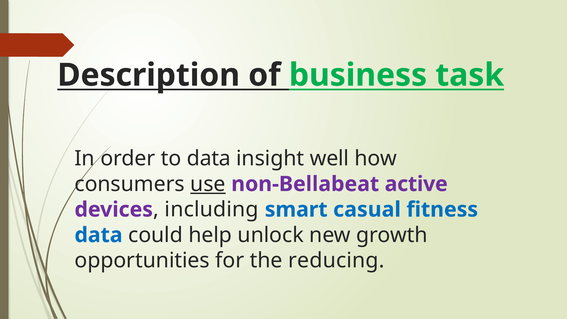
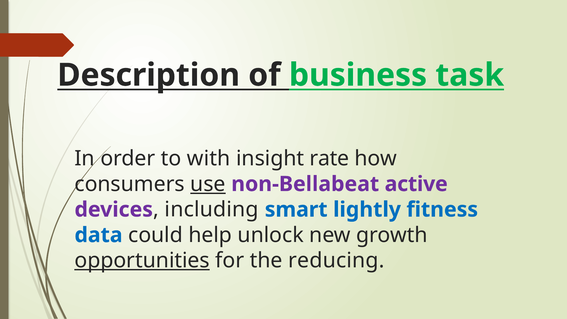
to data: data -> with
well: well -> rate
casual: casual -> lightly
opportunities underline: none -> present
